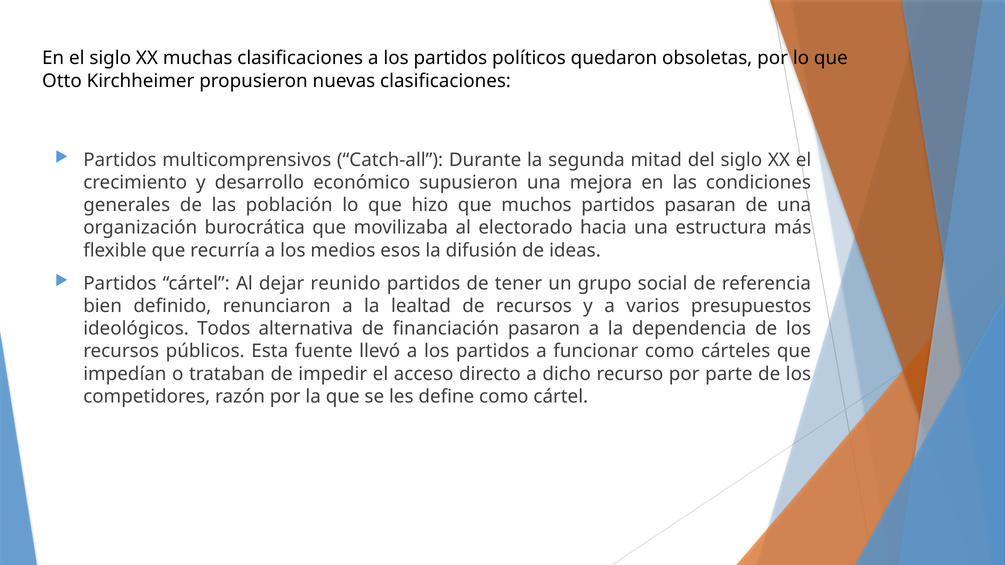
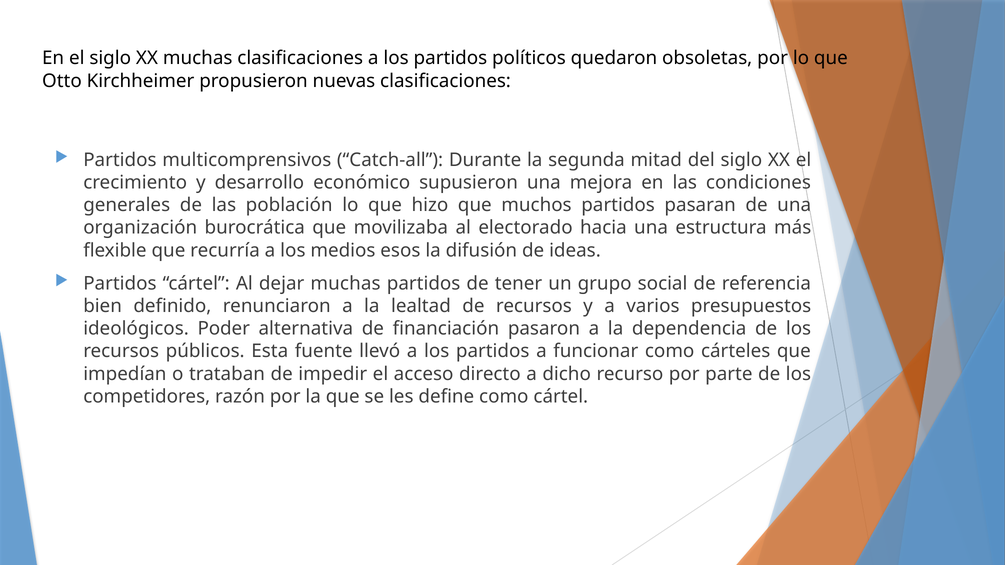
dejar reunido: reunido -> muchas
Todos: Todos -> Poder
